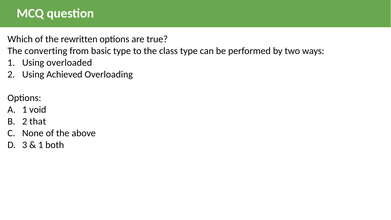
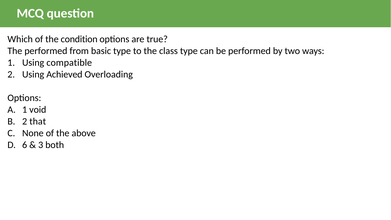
rewritten: rewritten -> condition
The converting: converting -> performed
overloaded: overloaded -> compatible
3: 3 -> 6
1 at (41, 145): 1 -> 3
